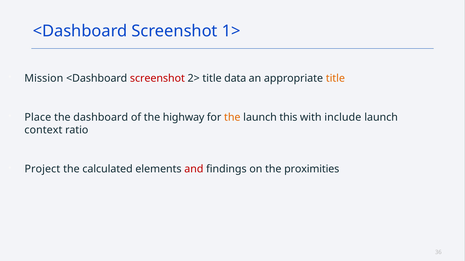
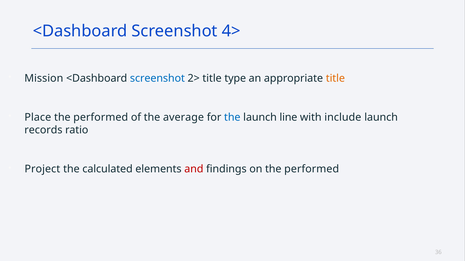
1>: 1> -> 4>
screenshot at (157, 78) colour: red -> blue
data: data -> type
dashboard at (101, 118): dashboard -> performed
highway: highway -> average
the at (232, 118) colour: orange -> blue
this: this -> line
context: context -> records
on the proximities: proximities -> performed
